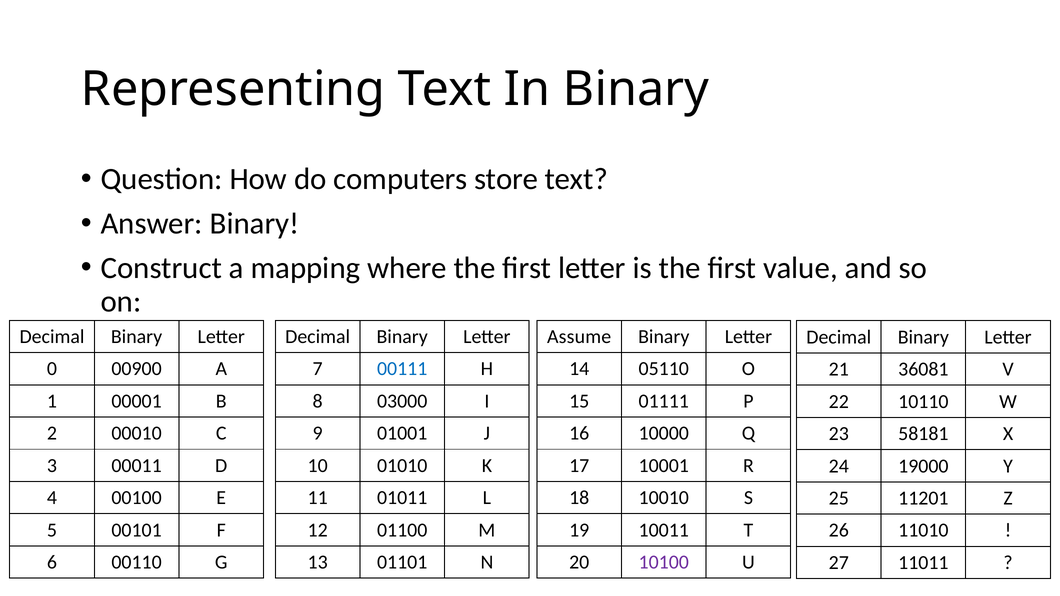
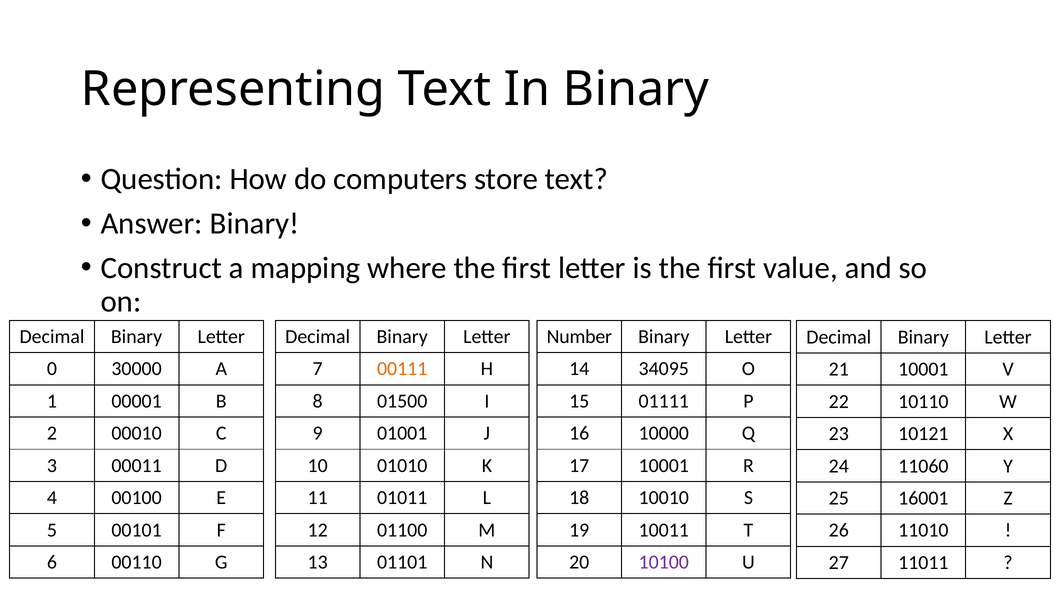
Assume: Assume -> Number
00900: 00900 -> 30000
00111 colour: blue -> orange
05110: 05110 -> 34095
21 36081: 36081 -> 10001
03000: 03000 -> 01500
58181: 58181 -> 10121
19000: 19000 -> 11060
11201: 11201 -> 16001
